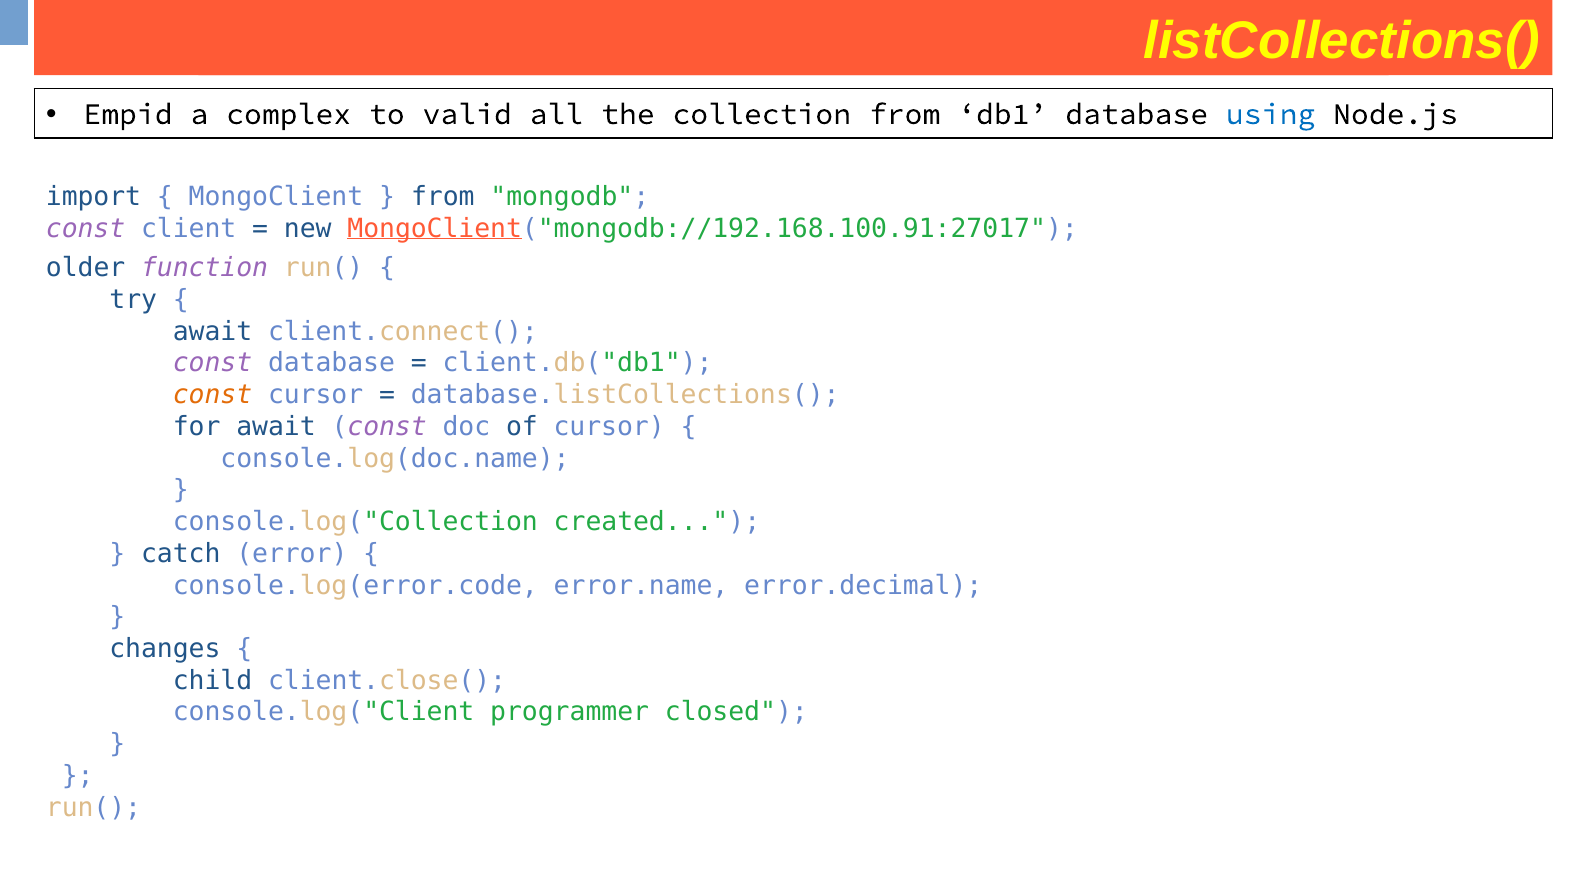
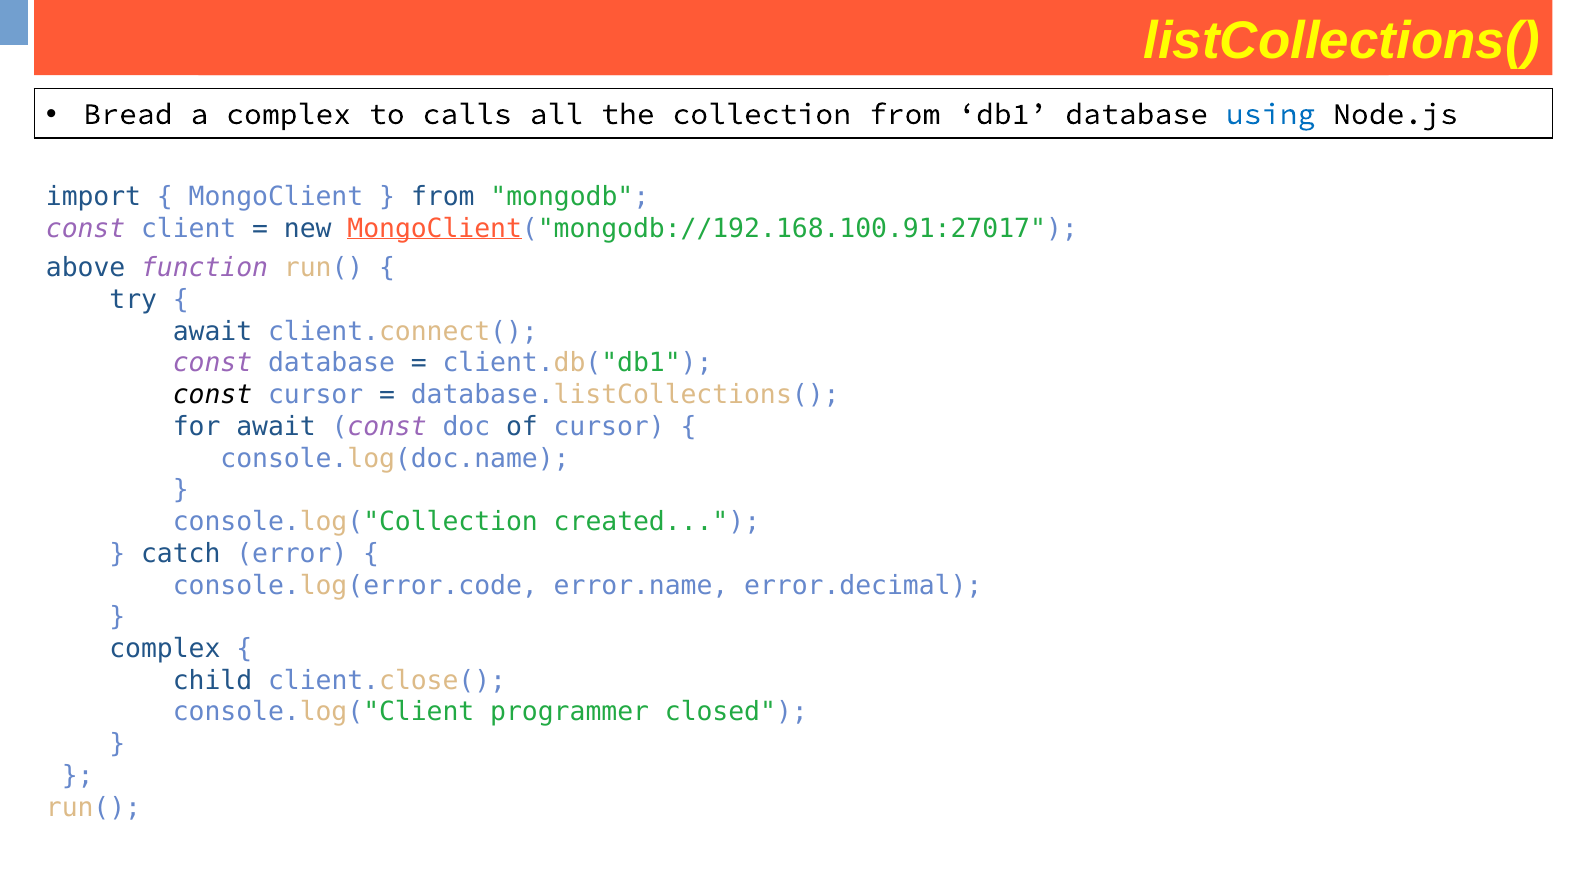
Empid: Empid -> Bread
valid: valid -> calls
older: older -> above
const at (213, 395) colour: orange -> black
changes at (165, 649): changes -> complex
